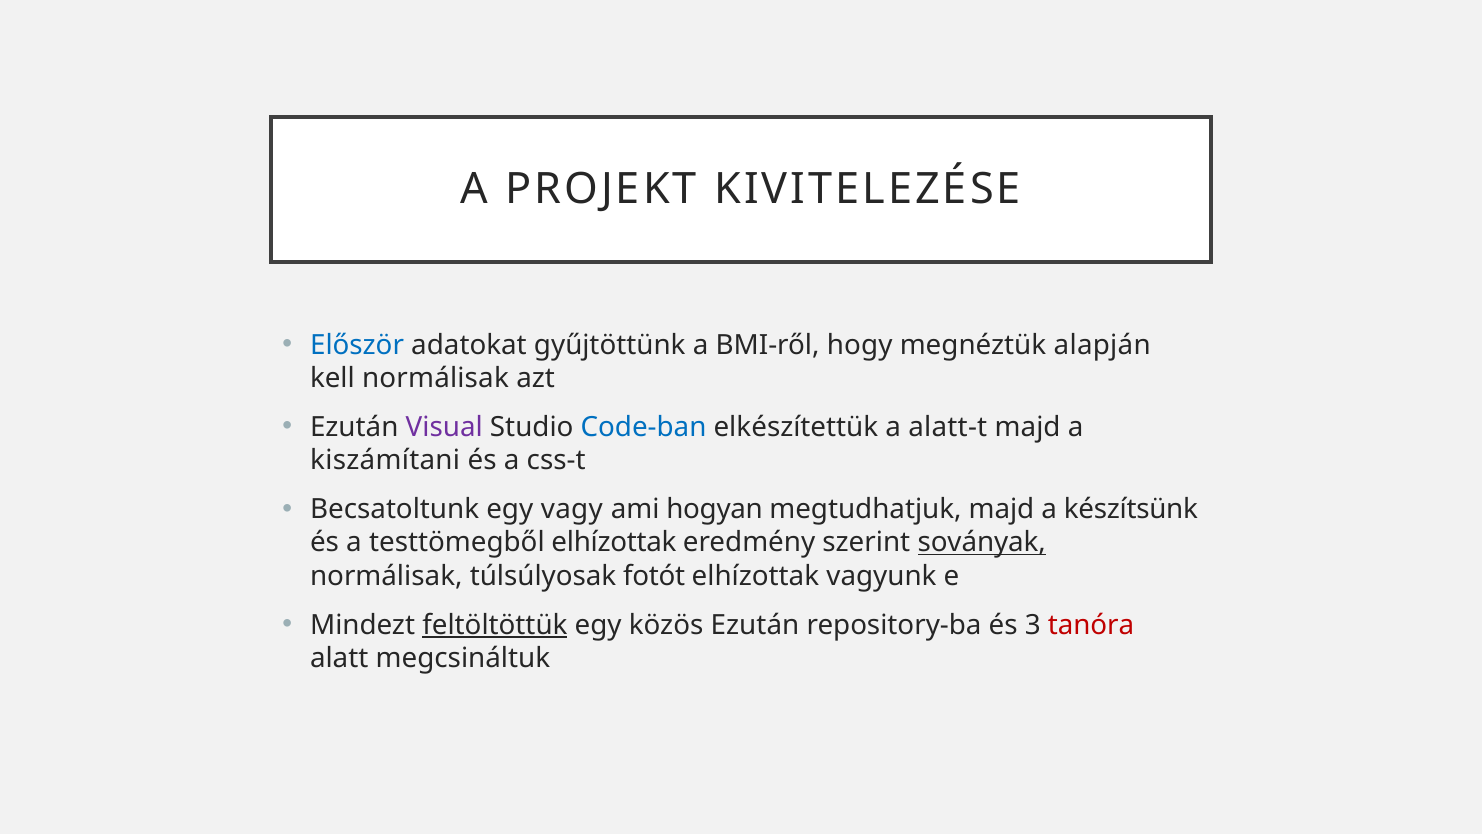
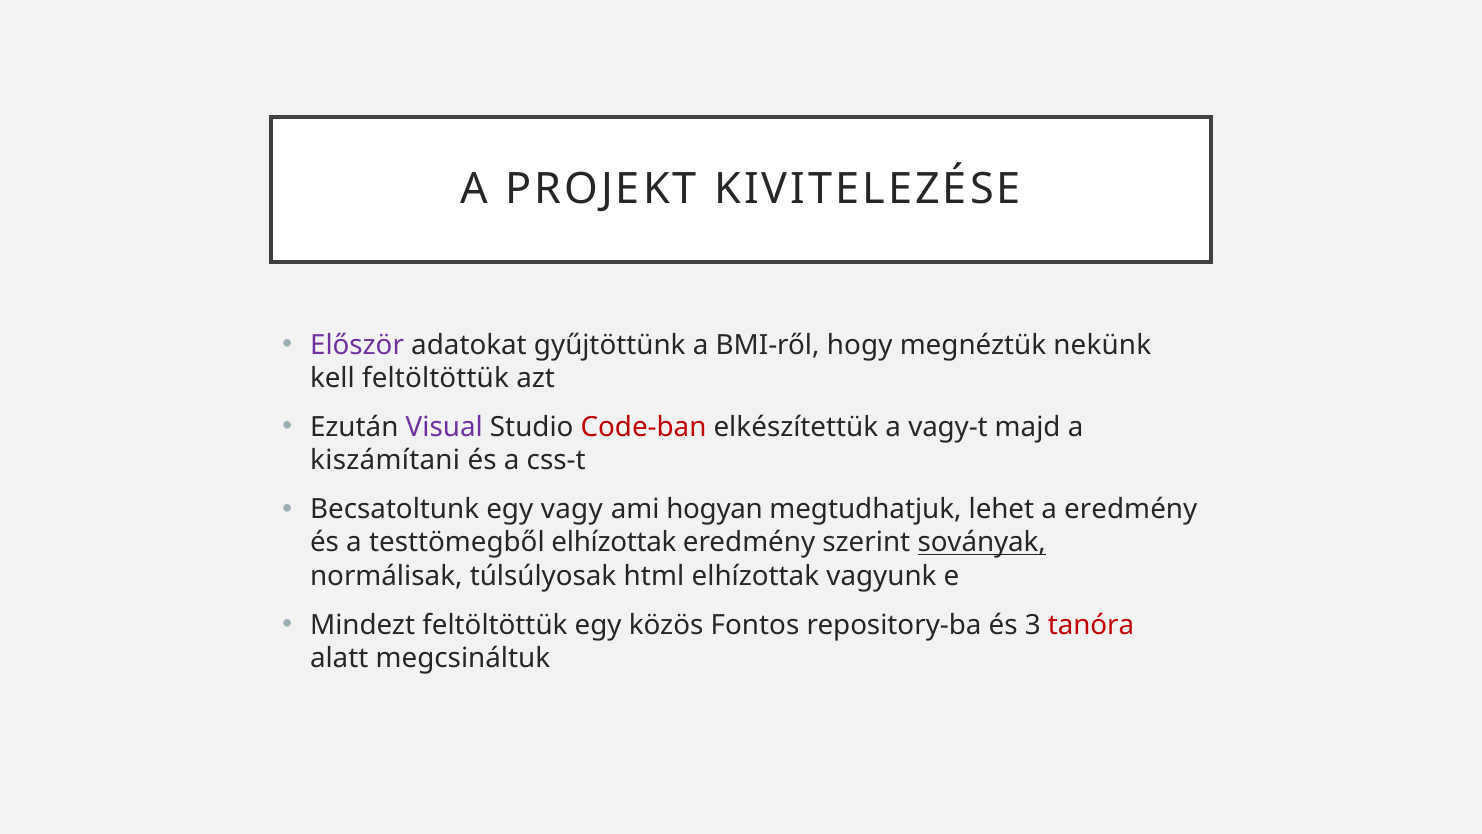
Először colour: blue -> purple
alapján: alapján -> nekünk
kell normálisak: normálisak -> feltöltöttük
Code-ban colour: blue -> red
alatt-t: alatt-t -> vagy-t
megtudhatjuk majd: majd -> lehet
a készítsünk: készítsünk -> eredmény
fotót: fotót -> html
feltöltöttük at (495, 625) underline: present -> none
közös Ezután: Ezután -> Fontos
